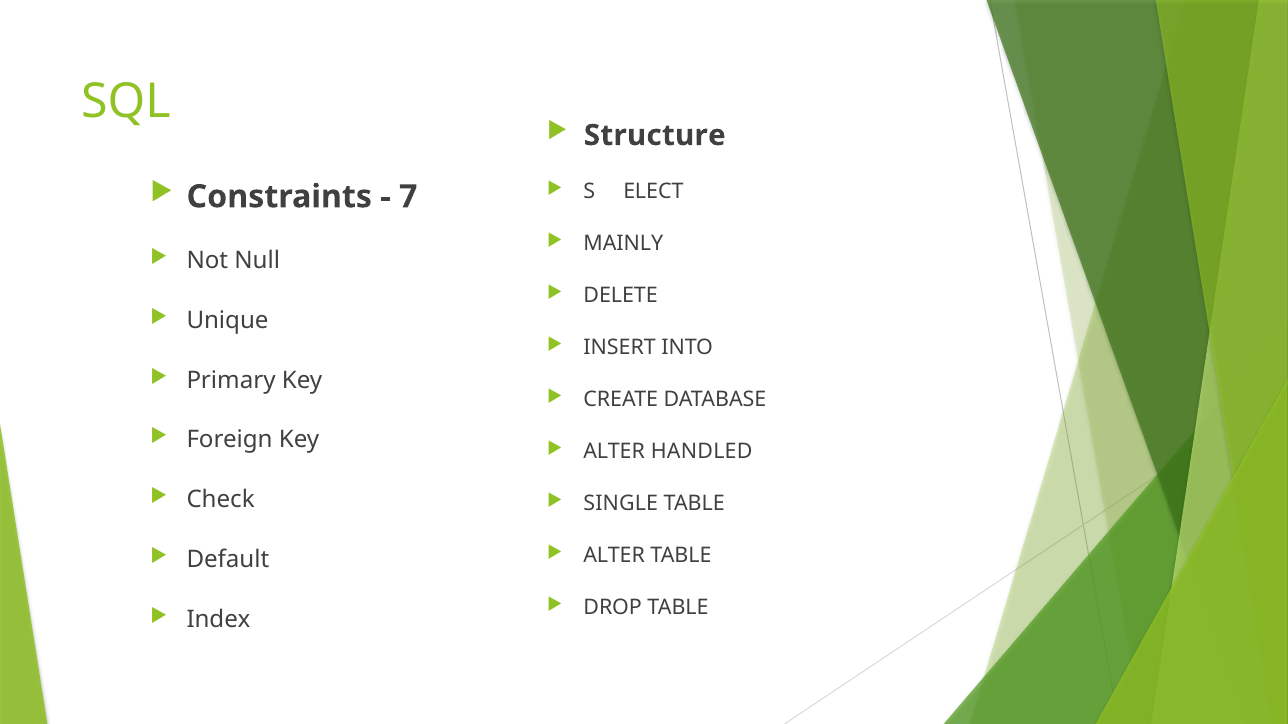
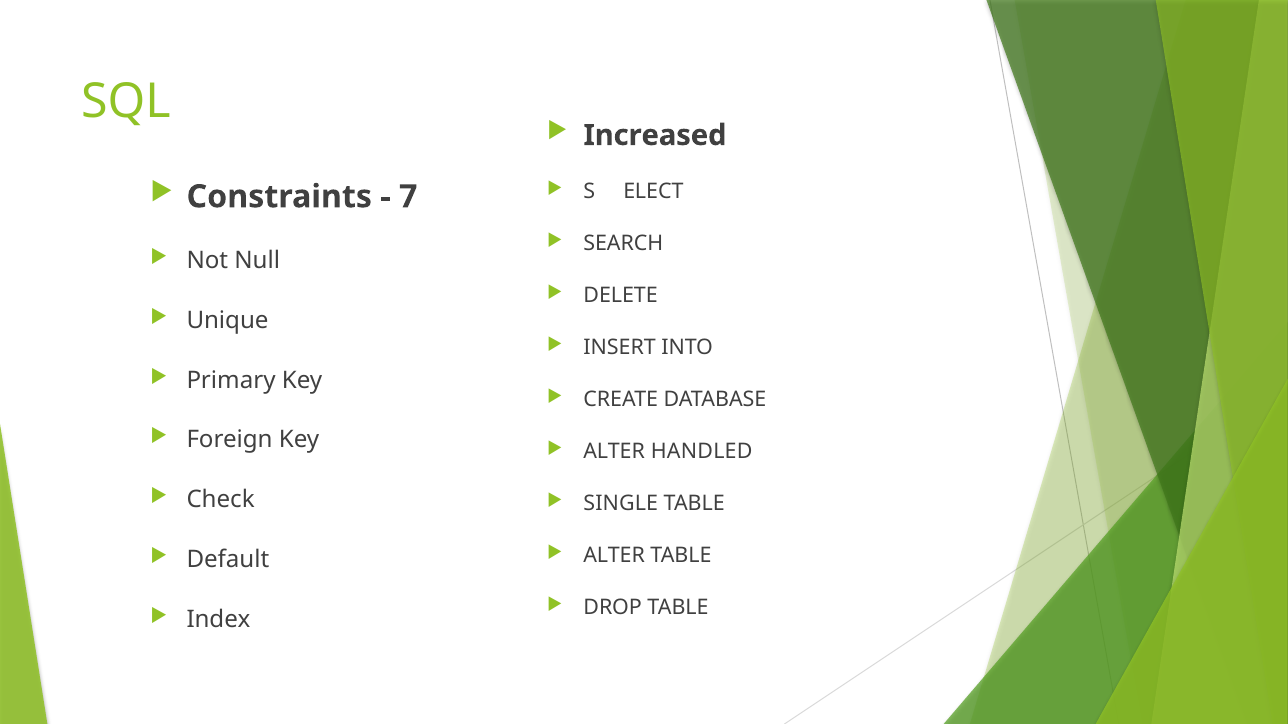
Structure: Structure -> Increased
MAINLY: MAINLY -> SEARCH
